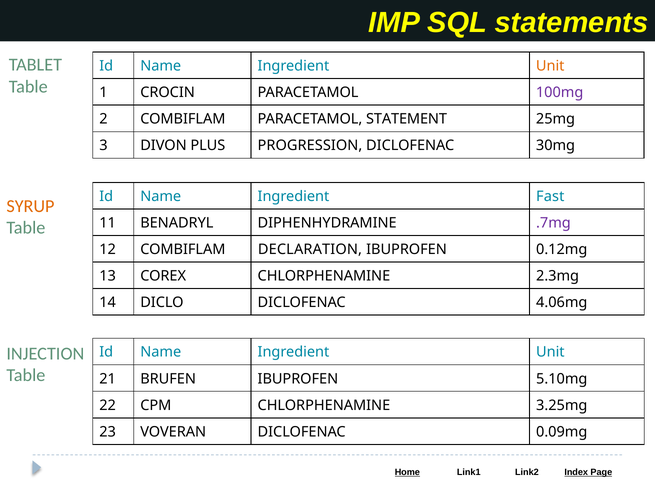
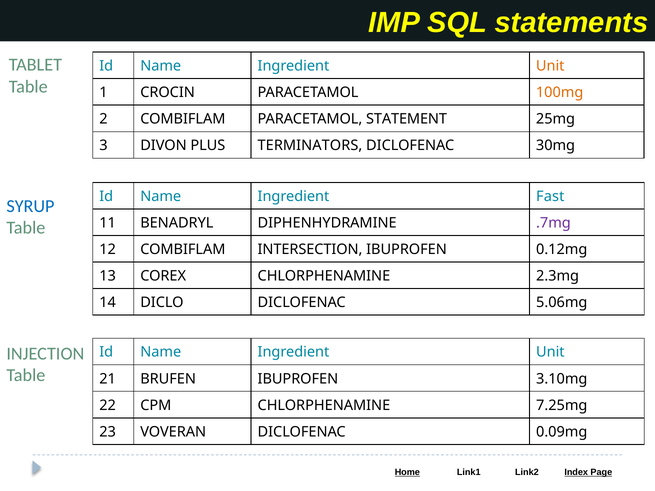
100mg colour: purple -> orange
PROGRESSION: PROGRESSION -> TERMINATORS
SYRUP colour: orange -> blue
DECLARATION: DECLARATION -> INTERSECTION
4.06mg: 4.06mg -> 5.06mg
5.10mg: 5.10mg -> 3.10mg
3.25mg: 3.25mg -> 7.25mg
